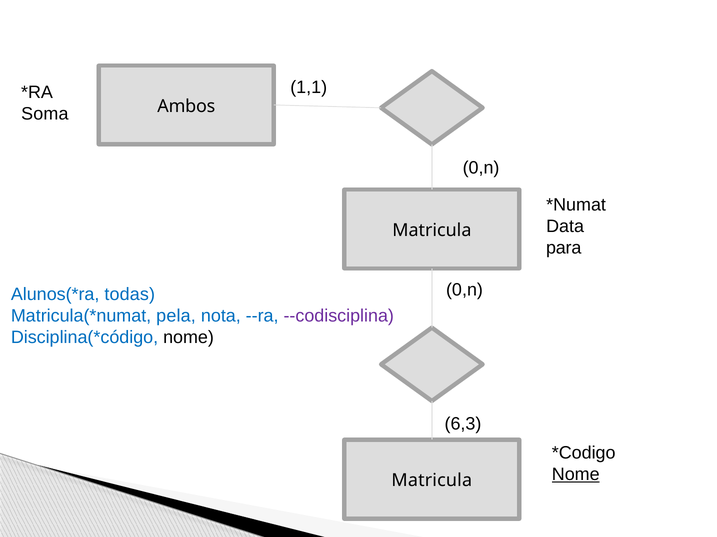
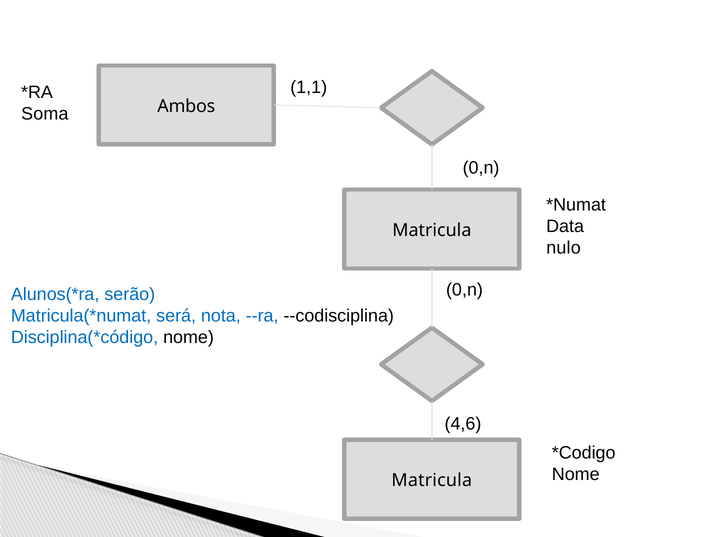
para: para -> nulo
todas: todas -> serão
pela: pela -> será
--codisciplina colour: purple -> black
6,3: 6,3 -> 4,6
Nome at (576, 475) underline: present -> none
